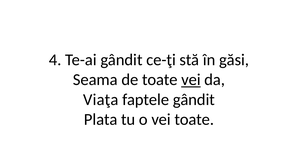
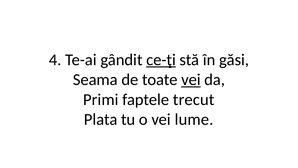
ce-ţi underline: none -> present
Viaţa: Viaţa -> Primi
faptele gândit: gândit -> trecut
vei toate: toate -> lume
